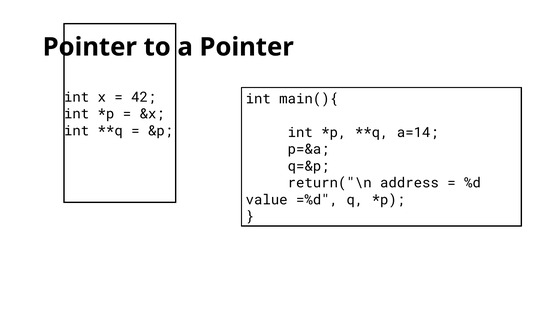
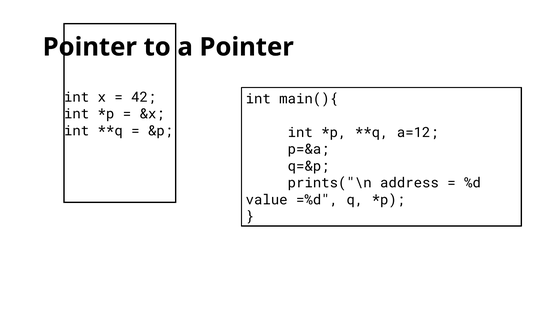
a=14: a=14 -> a=12
return("\n: return("\n -> prints("\n
